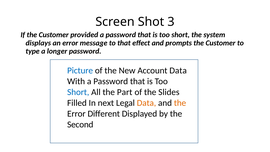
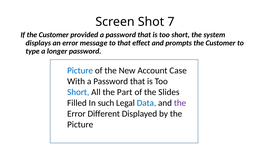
3: 3 -> 7
Account Data: Data -> Case
next: next -> such
Data at (146, 103) colour: orange -> blue
the at (180, 103) colour: orange -> purple
Second at (80, 124): Second -> Picture
